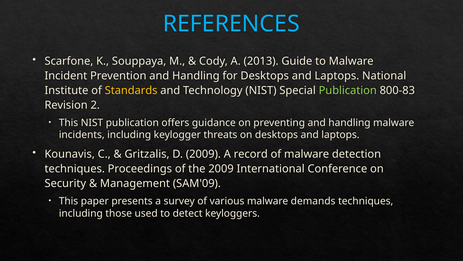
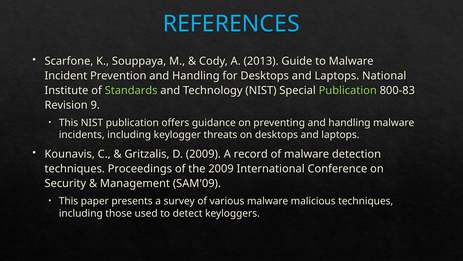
Standards colour: yellow -> light green
2: 2 -> 9
demands: demands -> malicious
